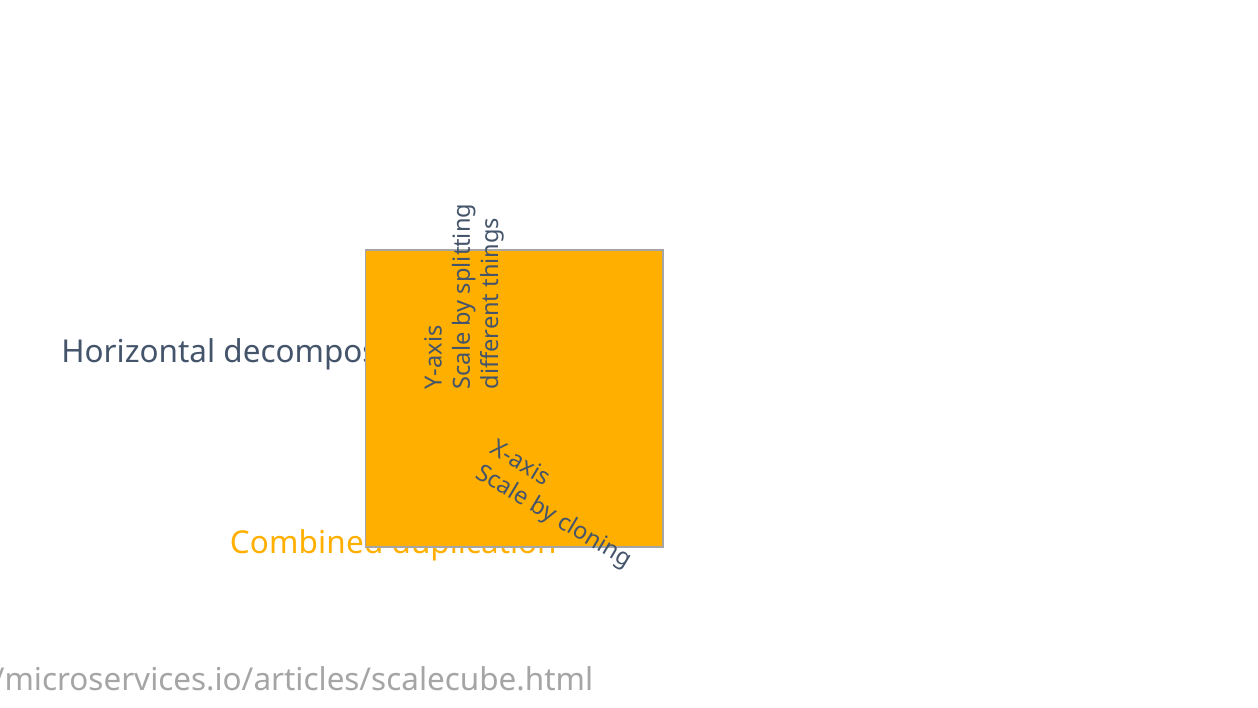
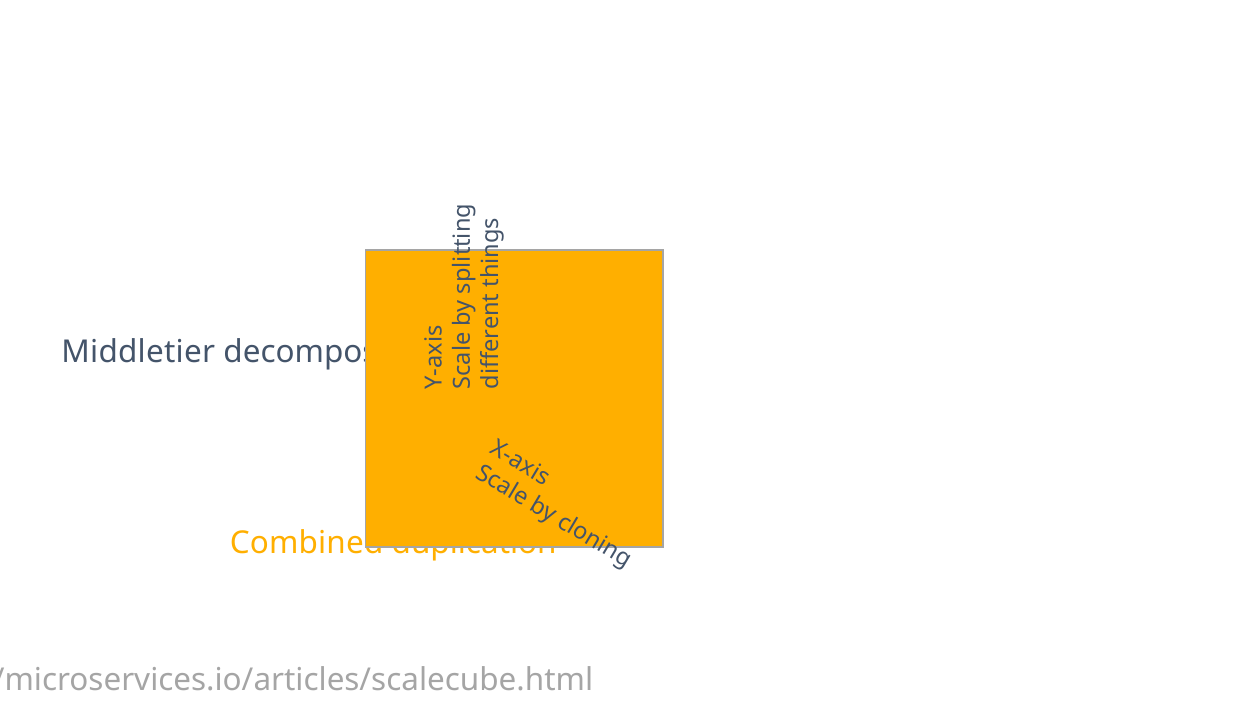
Horizontal: Horizontal -> Middletier
